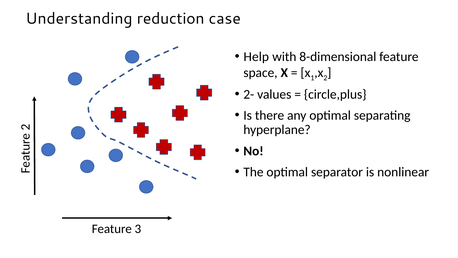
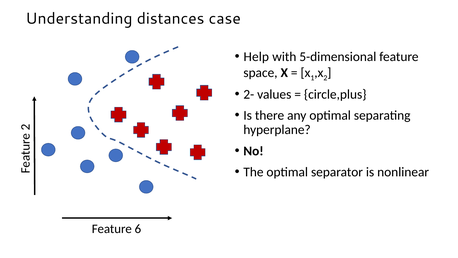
reduction: reduction -> distances
8-dimensional: 8-dimensional -> 5-dimensional
3: 3 -> 6
